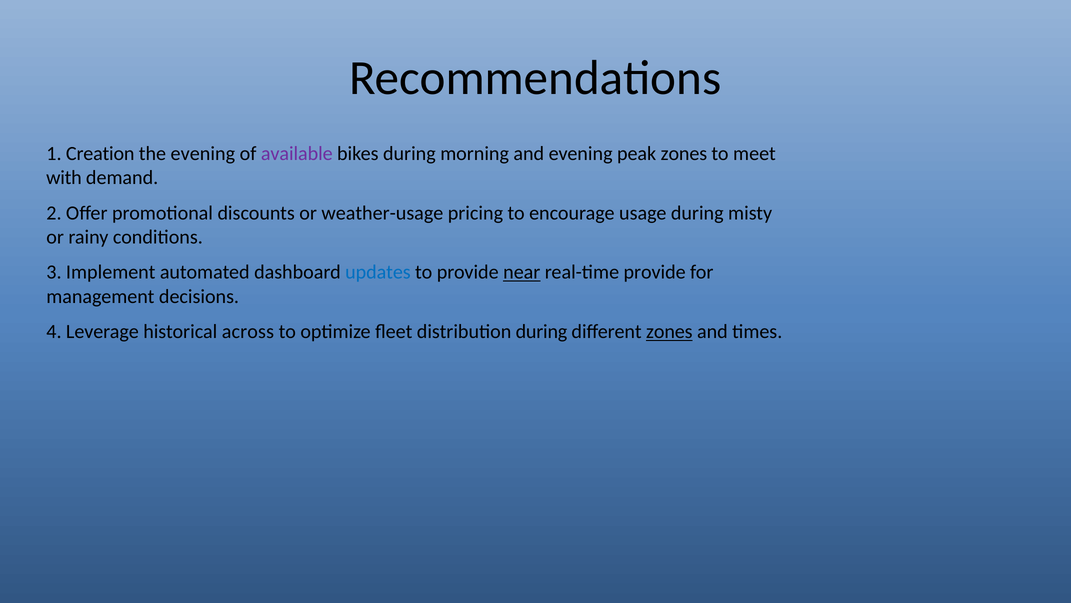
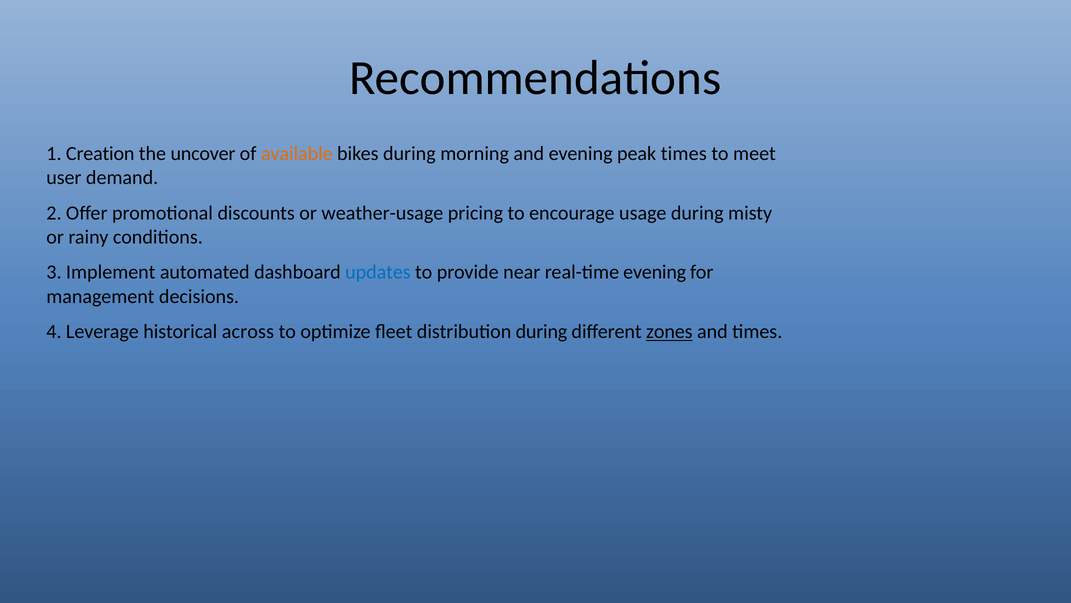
the evening: evening -> uncover
available colour: purple -> orange
peak zones: zones -> times
with: with -> user
near underline: present -> none
real-time provide: provide -> evening
